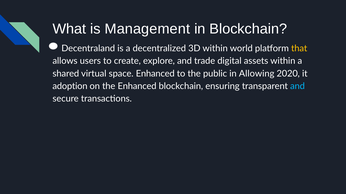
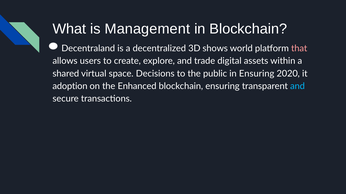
3D within: within -> shows
that colour: yellow -> pink
space Enhanced: Enhanced -> Decisions
in Allowing: Allowing -> Ensuring
